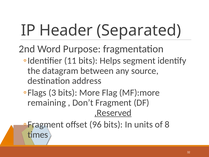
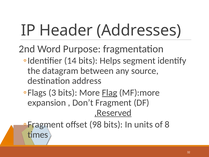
Separated: Separated -> Addresses
11: 11 -> 14
Flag underline: none -> present
remaining: remaining -> expansion
96: 96 -> 98
